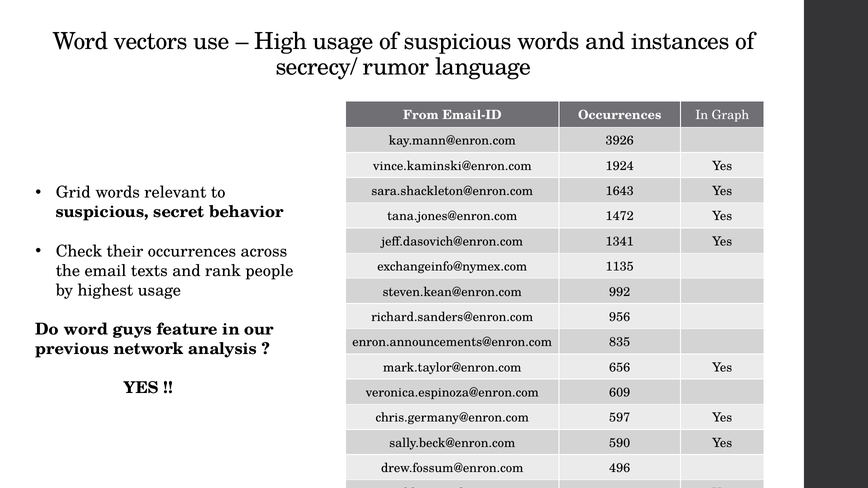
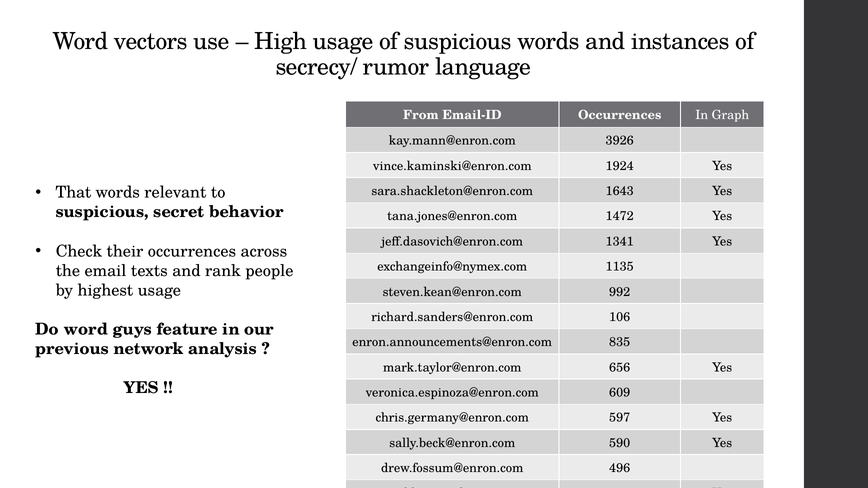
Grid: Grid -> That
956: 956 -> 106
